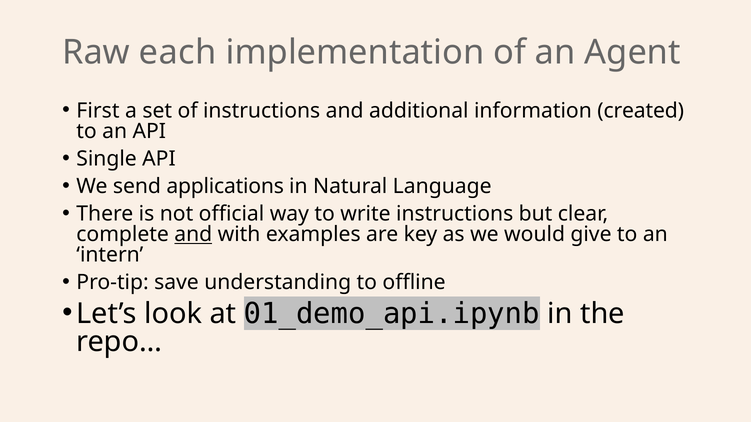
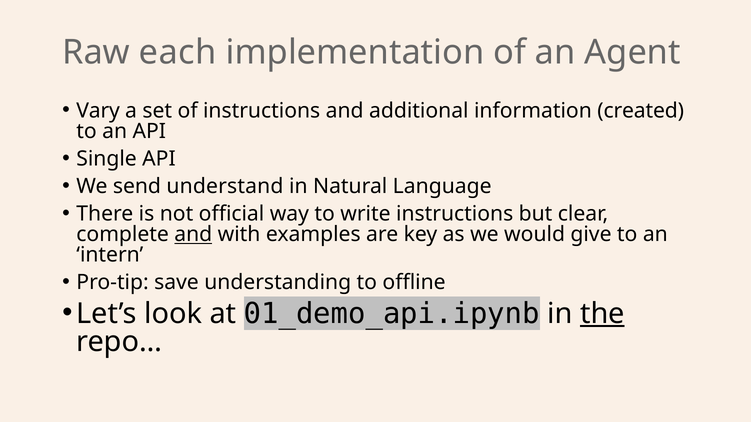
First: First -> Vary
applications: applications -> understand
the underline: none -> present
